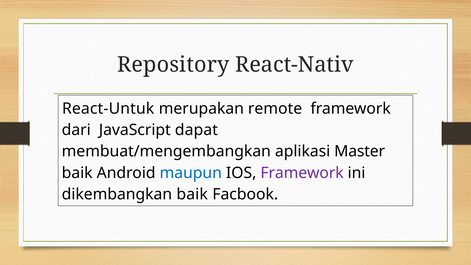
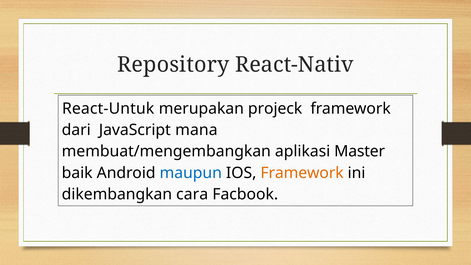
remote: remote -> projeck
dapat: dapat -> mana
Framework at (302, 173) colour: purple -> orange
dikembangkan baik: baik -> cara
